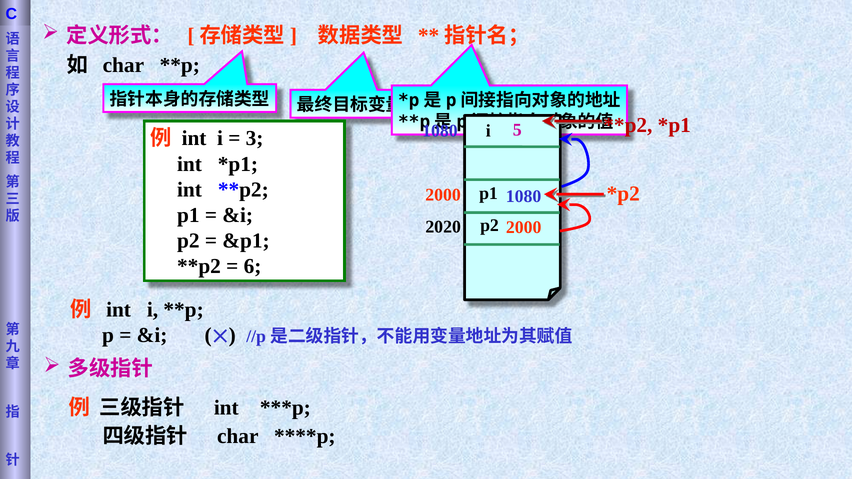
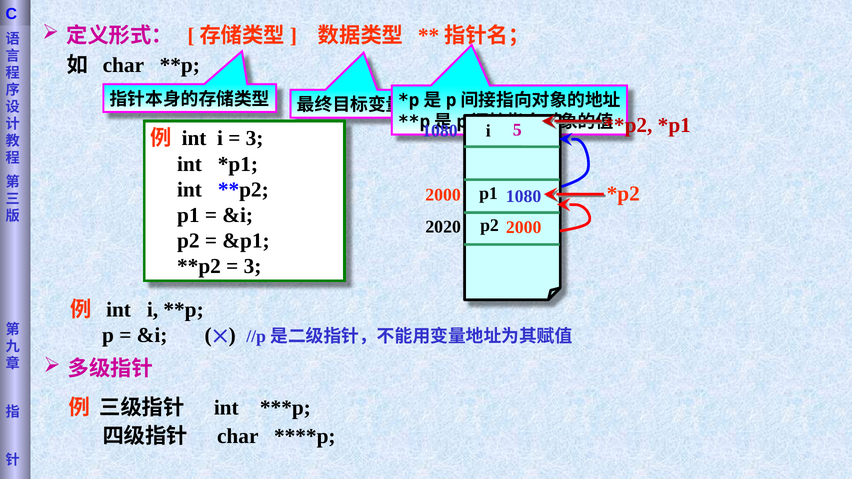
6 at (253, 266): 6 -> 3
